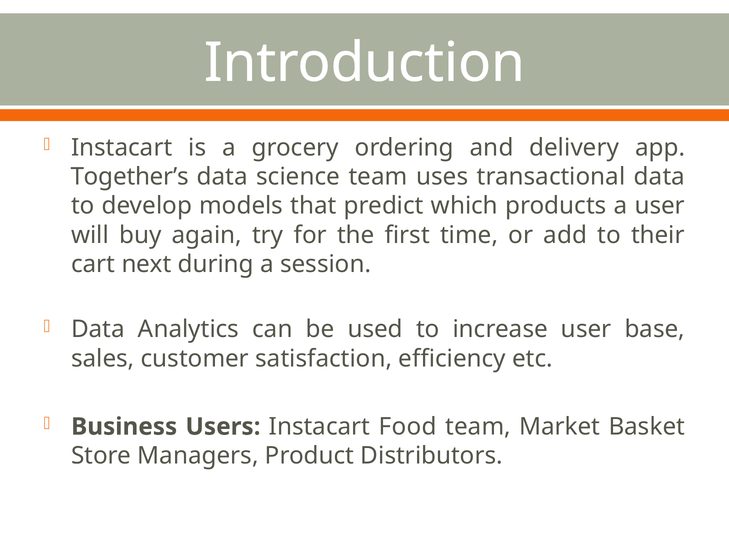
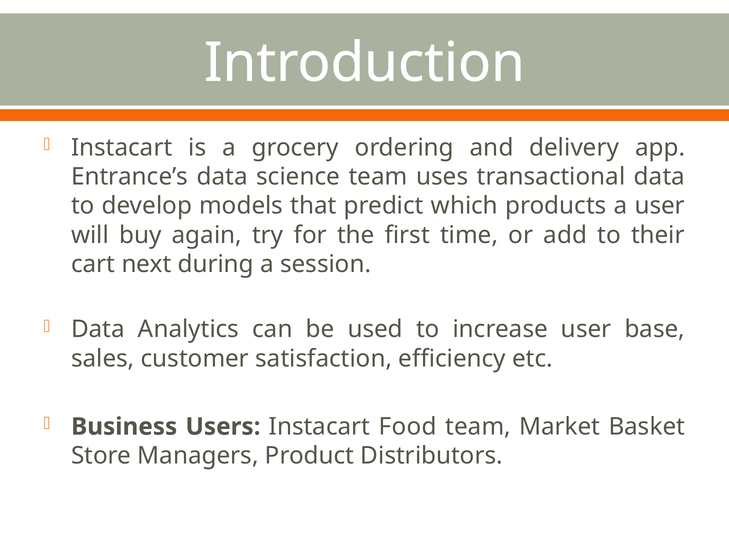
Together’s: Together’s -> Entrance’s
